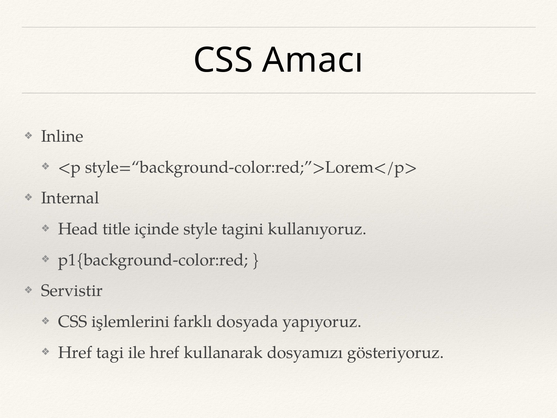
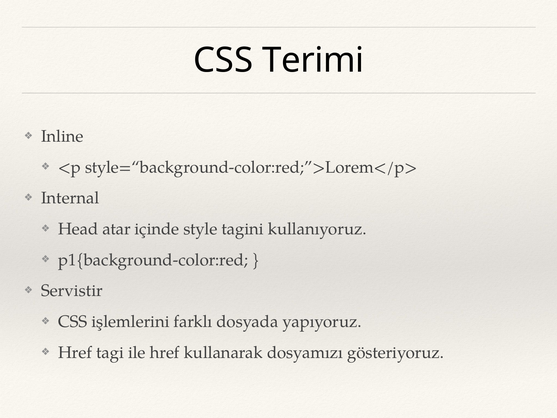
Amacı: Amacı -> Terimi
title: title -> atar
